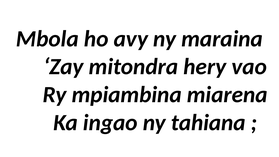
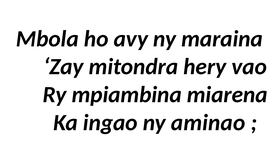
tahiana: tahiana -> aminao
